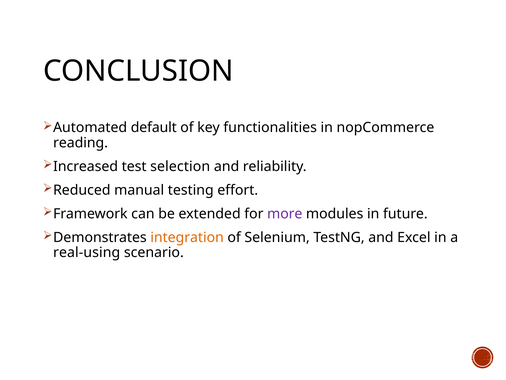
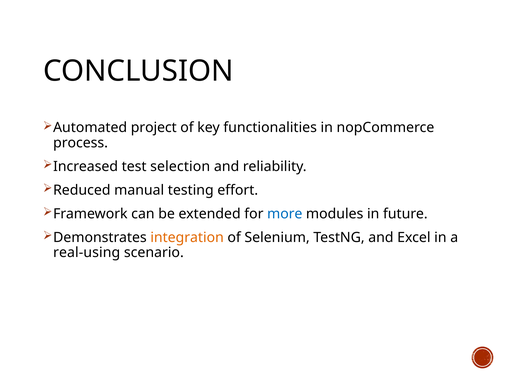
default: default -> project
reading: reading -> process
more colour: purple -> blue
